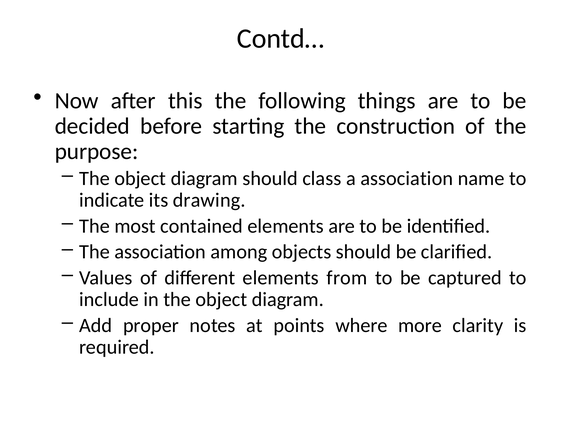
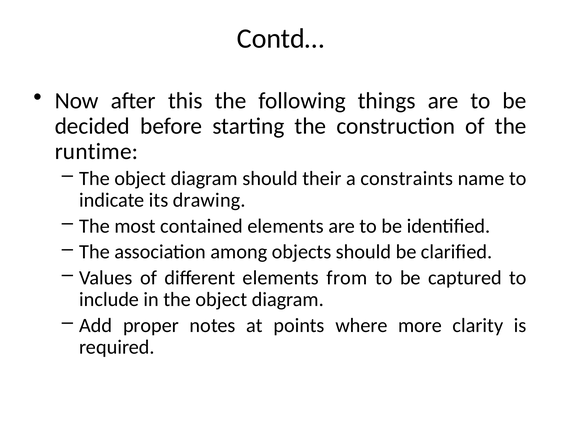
purpose: purpose -> runtime
class: class -> their
a association: association -> constraints
